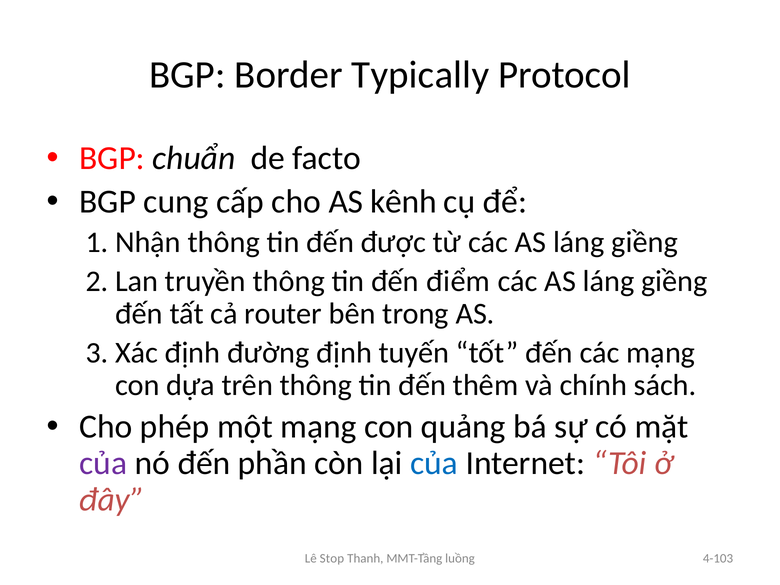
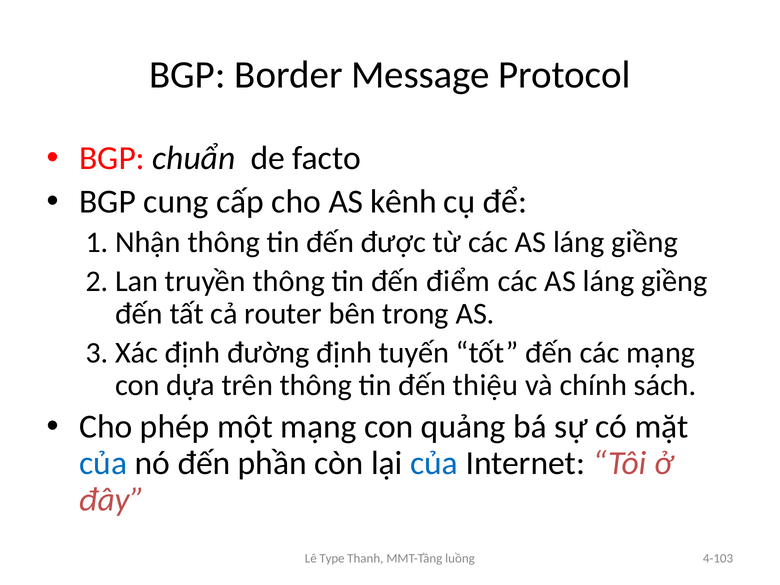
Typically: Typically -> Message
thêm: thêm -> thiệu
của at (103, 463) colour: purple -> blue
Stop: Stop -> Type
